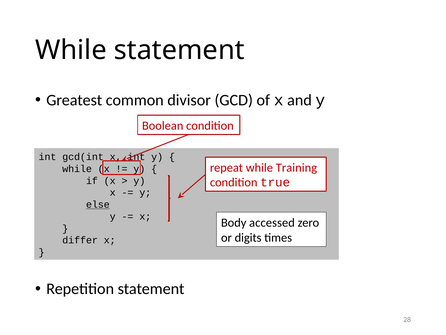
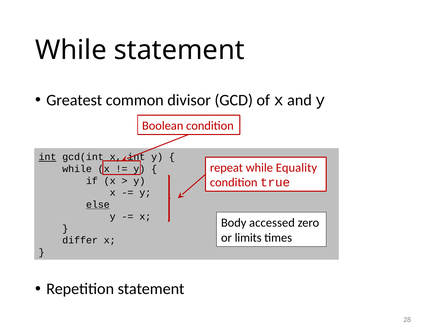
int at (47, 157) underline: none -> present
Training: Training -> Equality
digits: digits -> limits
